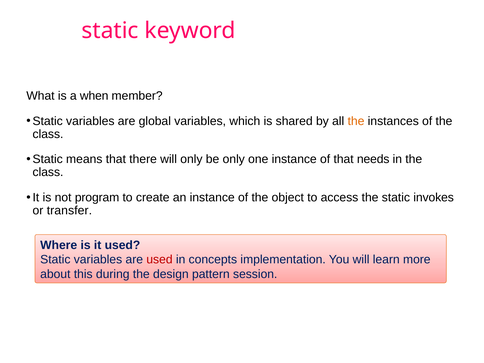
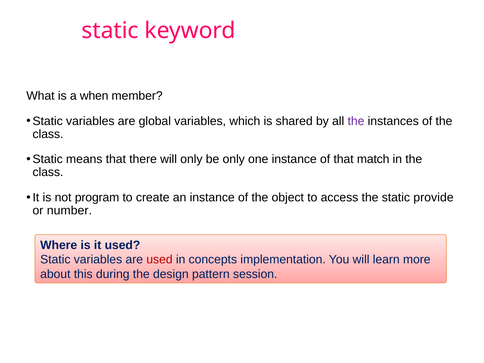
the at (356, 121) colour: orange -> purple
needs: needs -> match
invokes: invokes -> provide
transfer: transfer -> number
